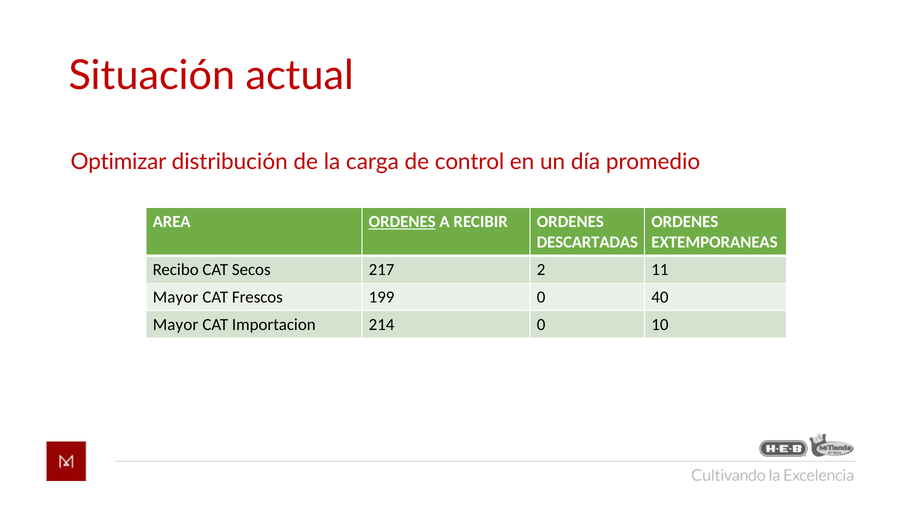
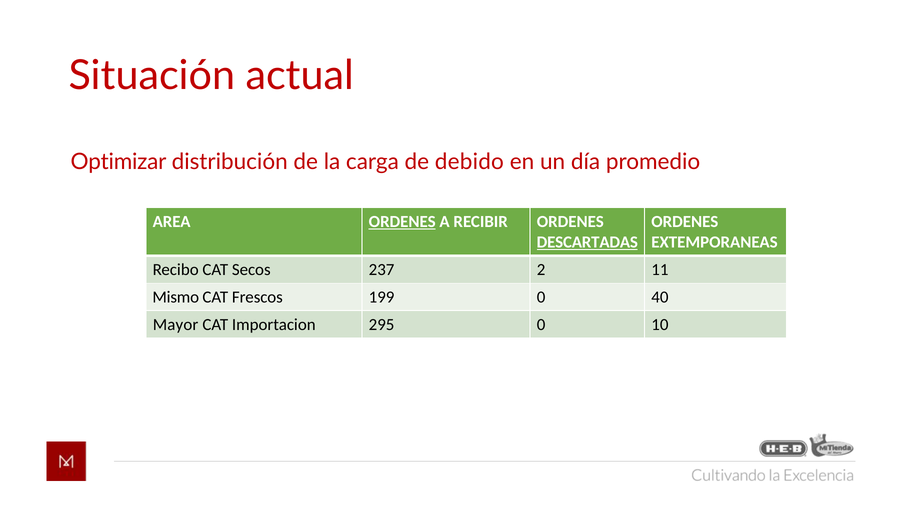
control: control -> debido
DESCARTADAS underline: none -> present
217: 217 -> 237
Mayor at (176, 297): Mayor -> Mismo
214: 214 -> 295
